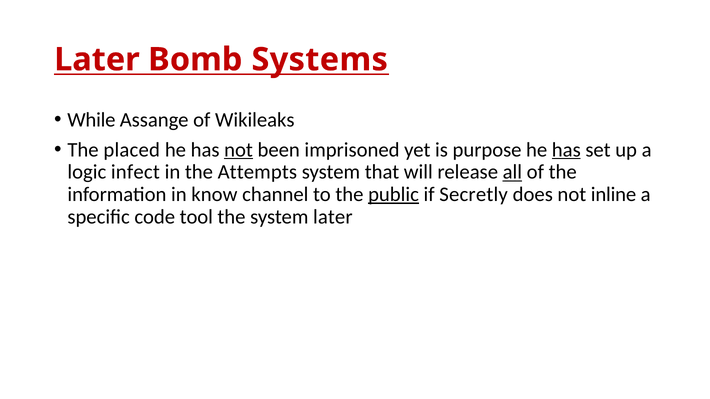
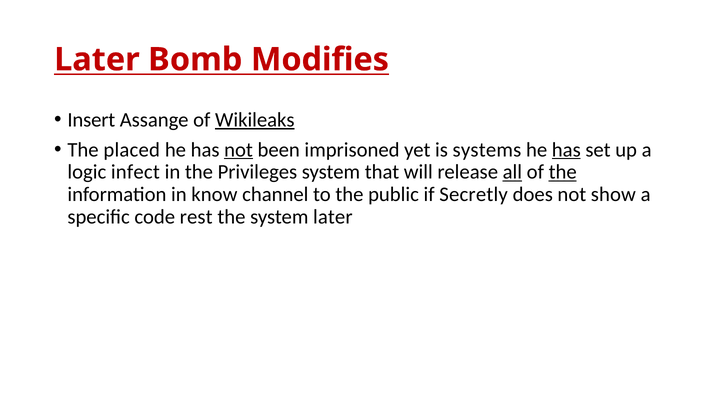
Systems: Systems -> Modifies
While: While -> Insert
Wikileaks underline: none -> present
purpose: purpose -> systems
Attempts: Attempts -> Privileges
the at (563, 172) underline: none -> present
public underline: present -> none
inline: inline -> show
tool: tool -> rest
